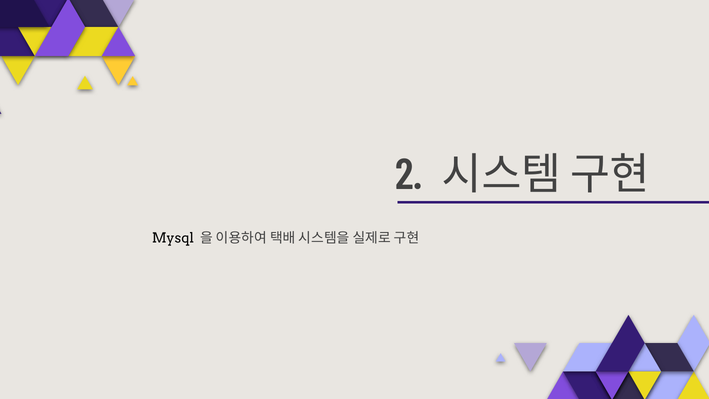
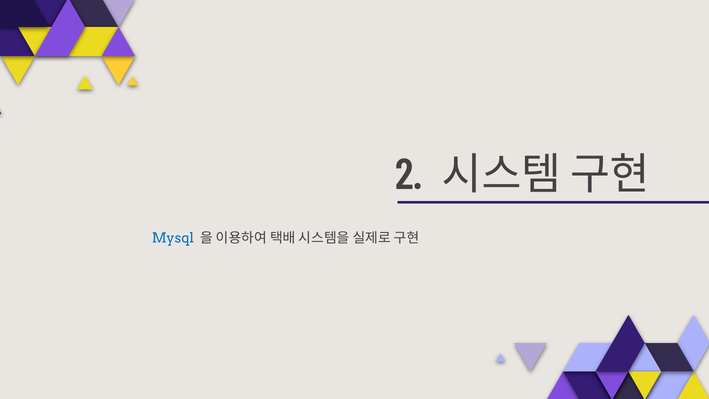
Mysql colour: black -> blue
